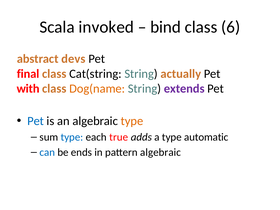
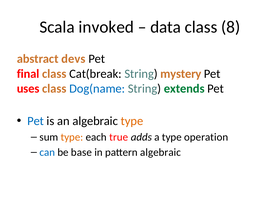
bind: bind -> data
6: 6 -> 8
Cat(string: Cat(string -> Cat(break
actually: actually -> mystery
with: with -> uses
Dog(name colour: orange -> blue
extends colour: purple -> green
type at (72, 137) colour: blue -> orange
automatic: automatic -> operation
ends: ends -> base
